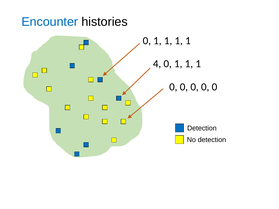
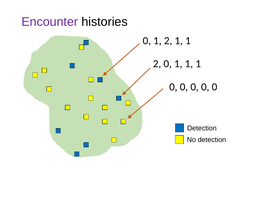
Encounter colour: blue -> purple
1 at (168, 41): 1 -> 2
4 at (157, 64): 4 -> 2
